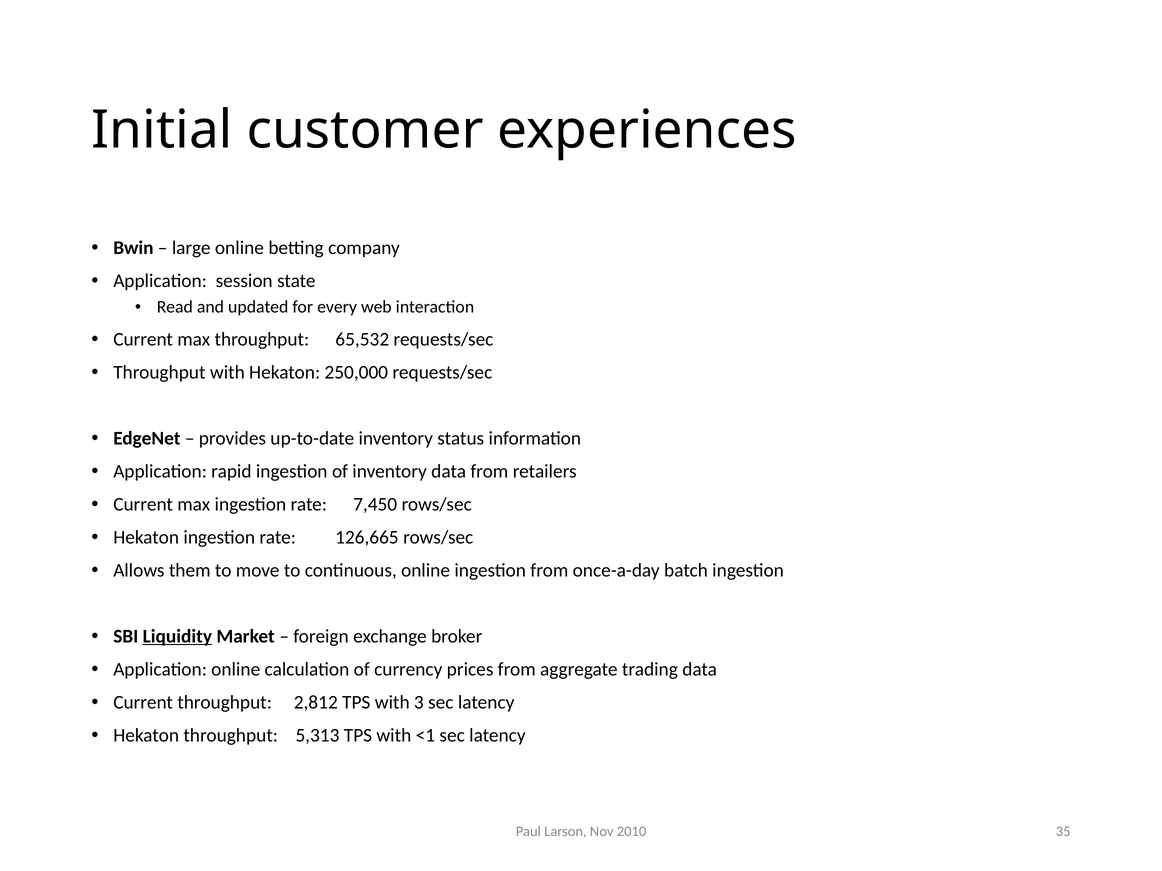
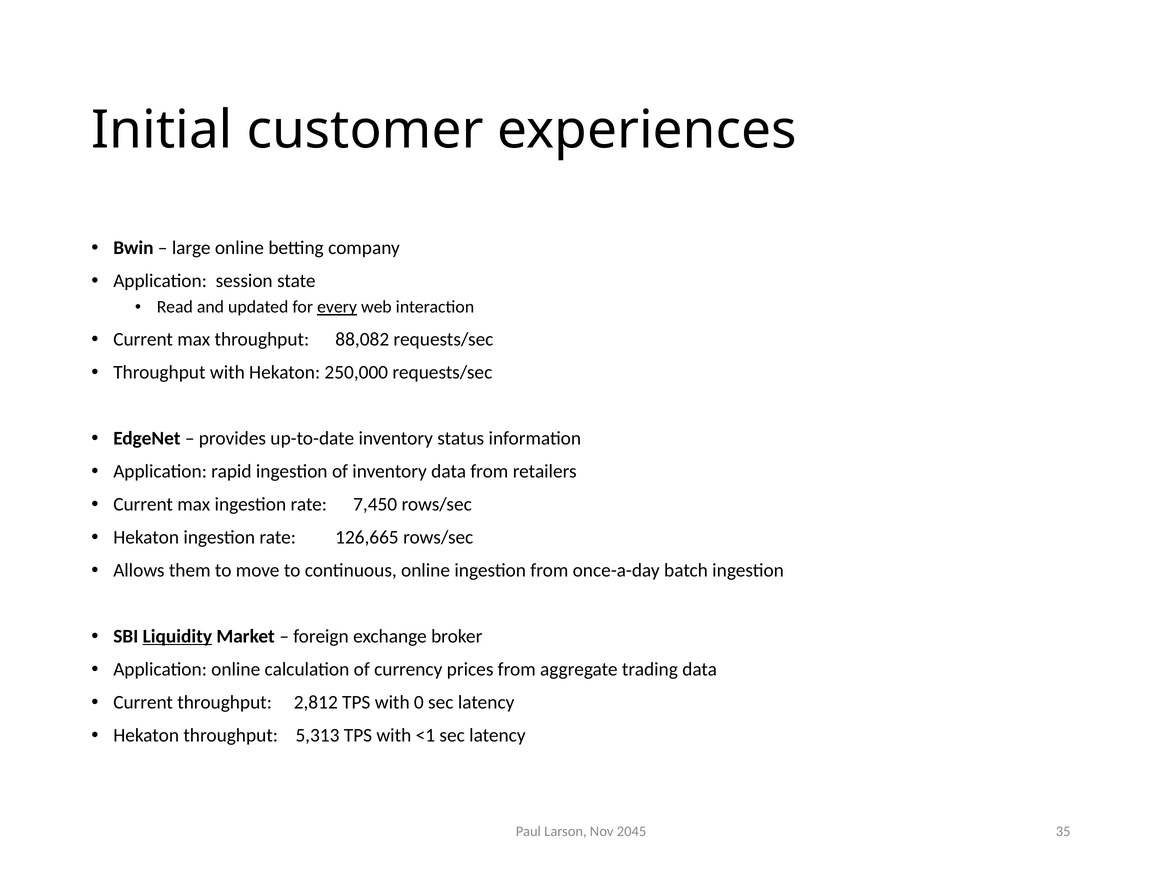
every underline: none -> present
65,532: 65,532 -> 88,082
3: 3 -> 0
2010: 2010 -> 2045
